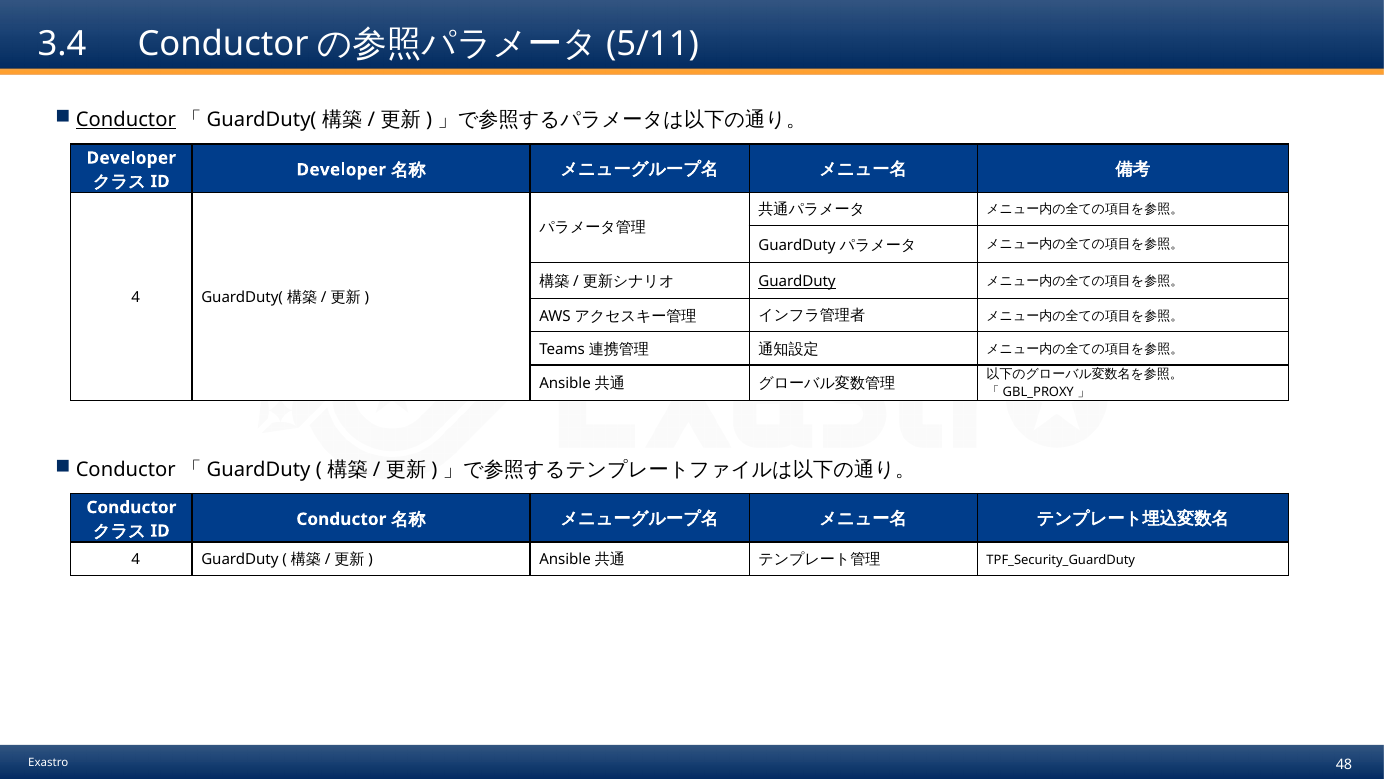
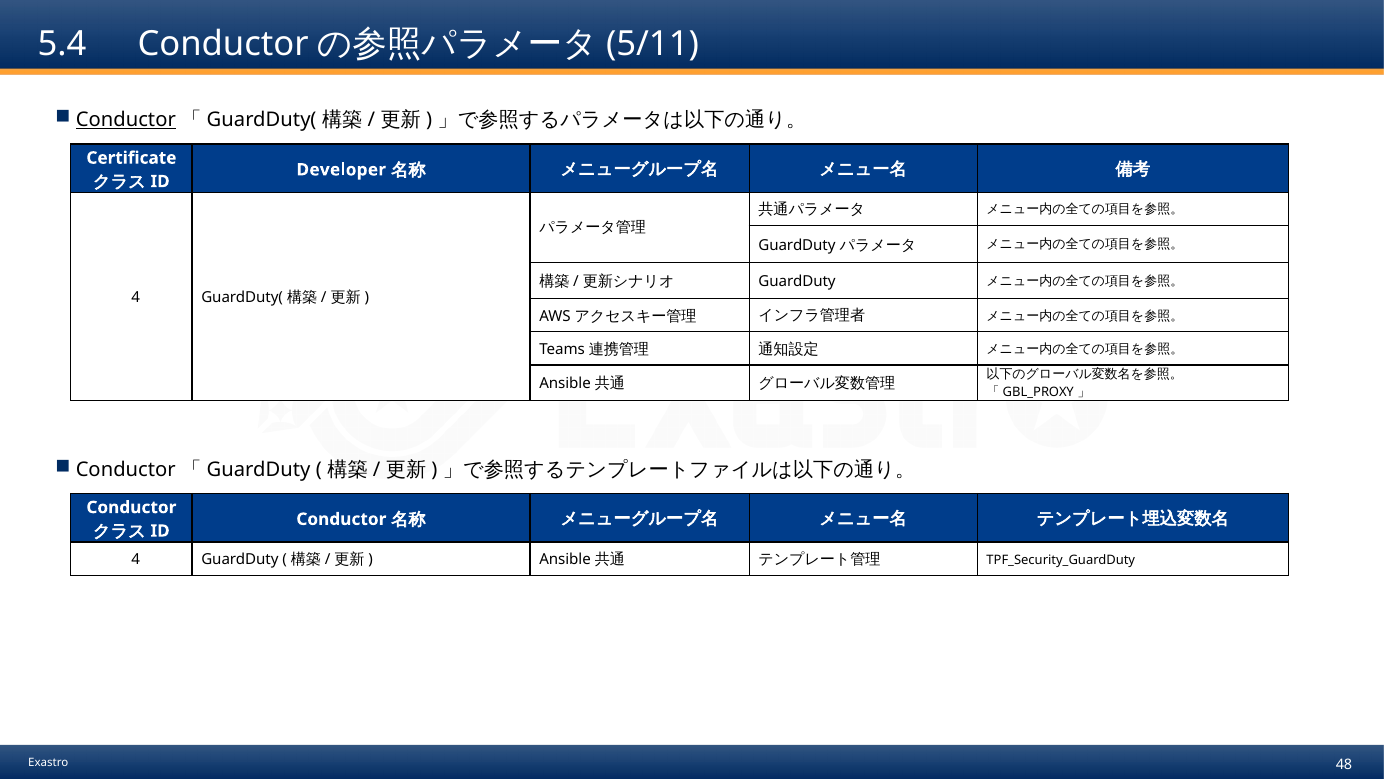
3.4: 3.4 -> 5.4
Developer at (131, 158): Developer -> Certificate
GuardDuty at (797, 282) underline: present -> none
